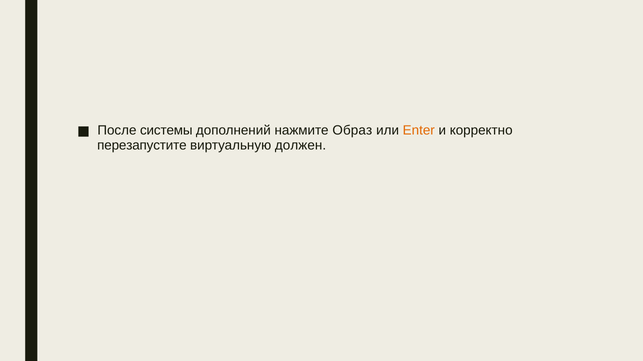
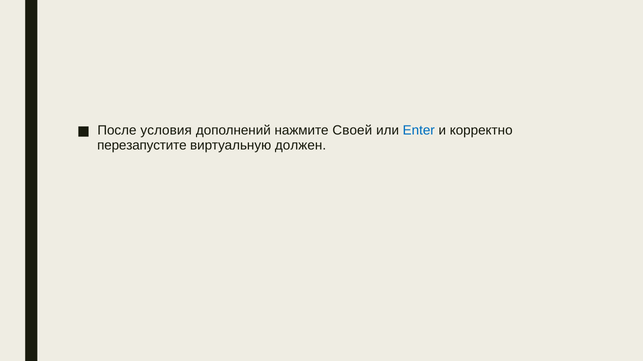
системы: системы -> условия
Образ: Образ -> Своей
Enter colour: orange -> blue
